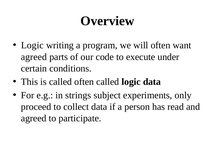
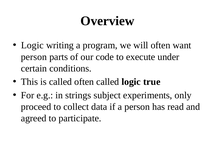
agreed at (34, 57): agreed -> person
logic data: data -> true
